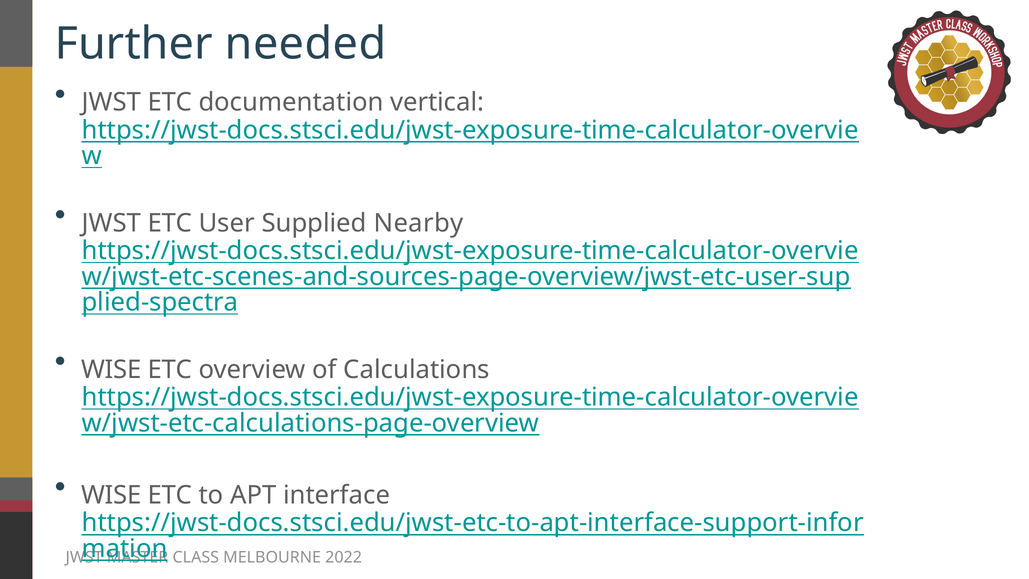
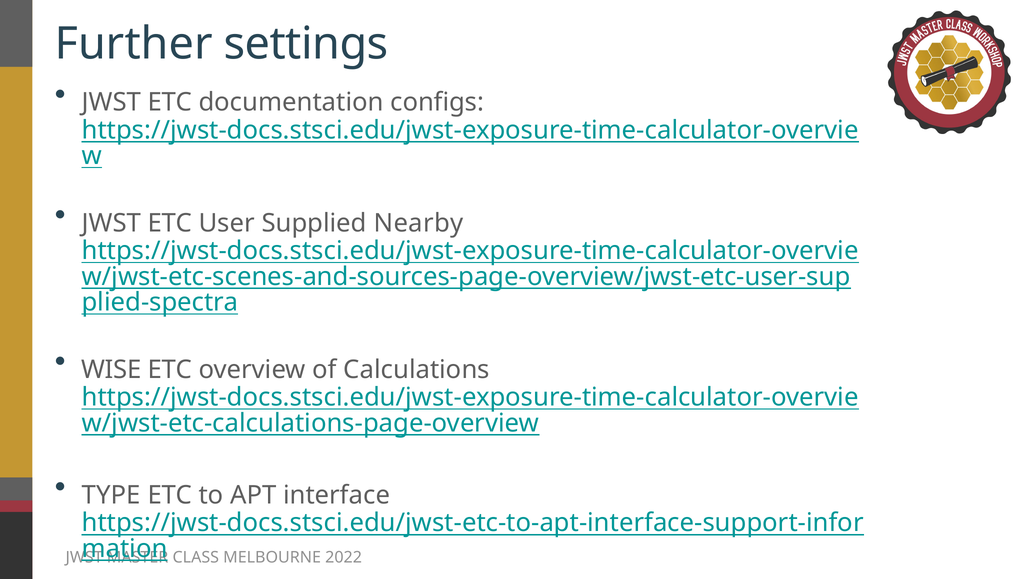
needed: needed -> settings
vertical: vertical -> configs
WISE at (111, 495): WISE -> TYPE
